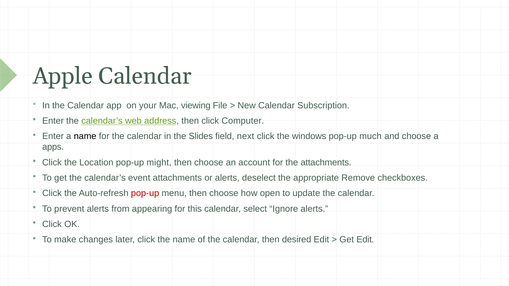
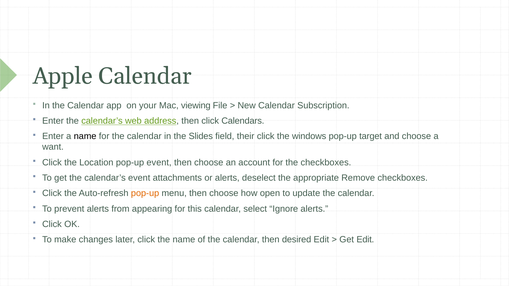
Computer: Computer -> Calendars
next: next -> their
much: much -> target
apps: apps -> want
pop-up might: might -> event
the attachments: attachments -> checkboxes
pop-up at (145, 194) colour: red -> orange
